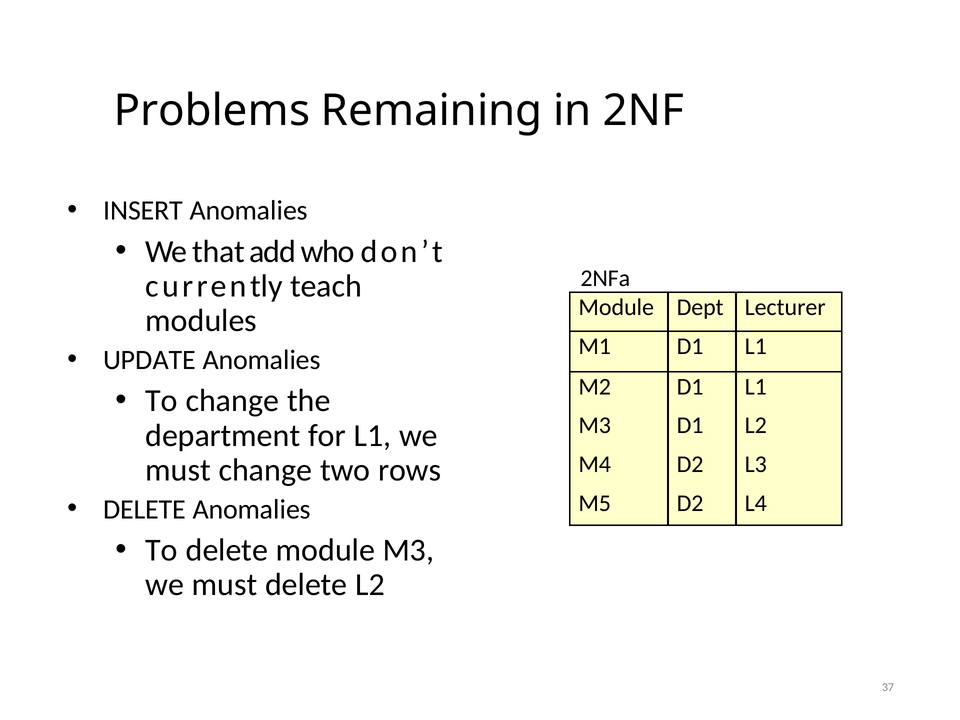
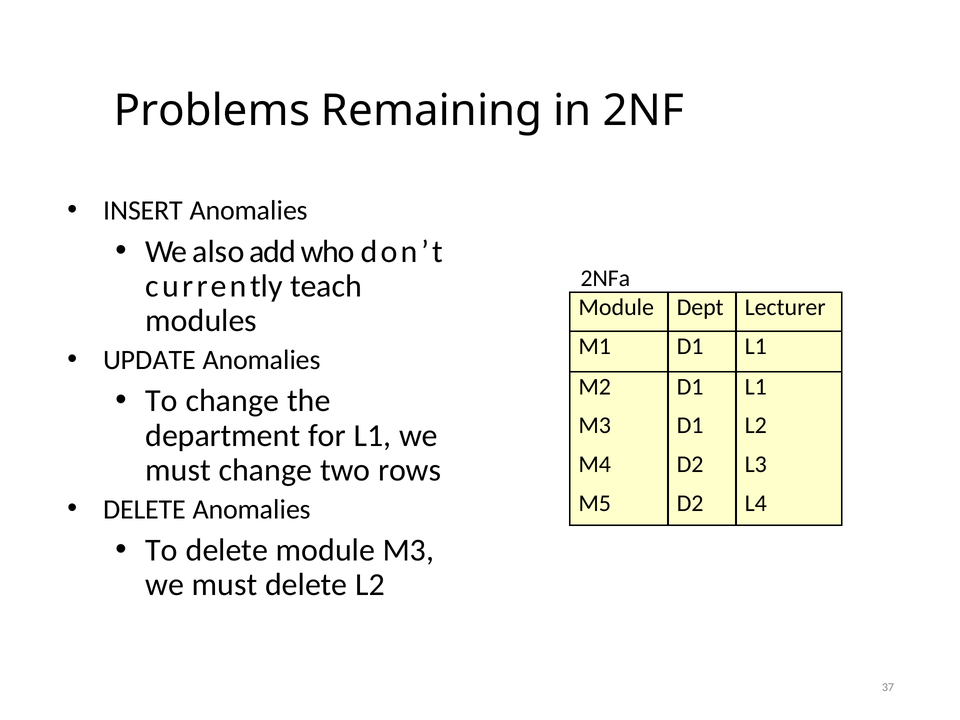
that: that -> also
